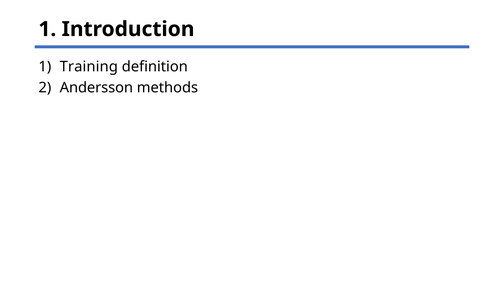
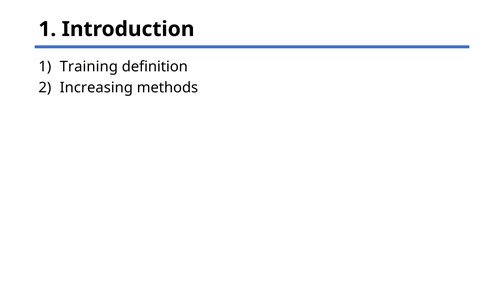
Andersson: Andersson -> Increasing
